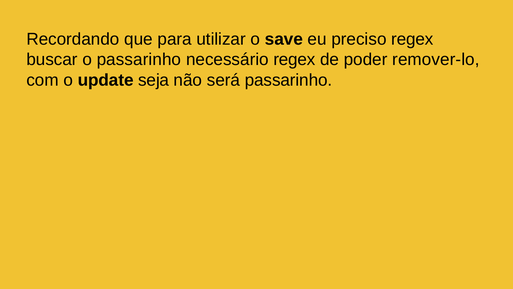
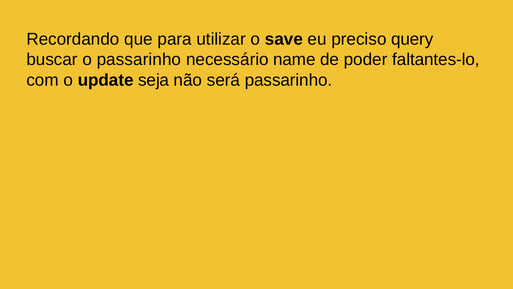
preciso regex: regex -> query
necessário regex: regex -> name
remover-lo: remover-lo -> faltantes-lo
